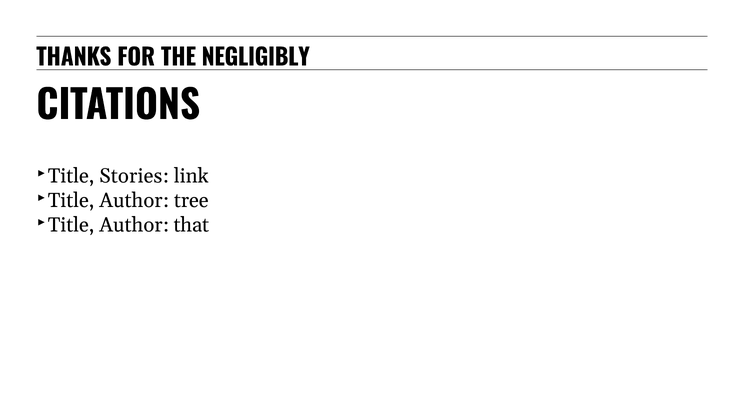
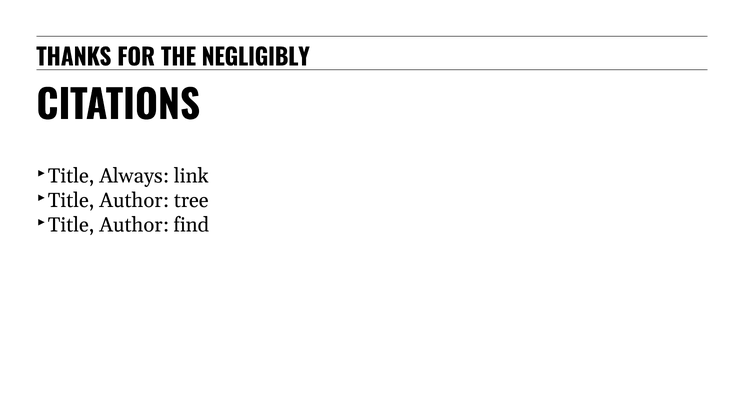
Stories: Stories -> Always
that: that -> find
